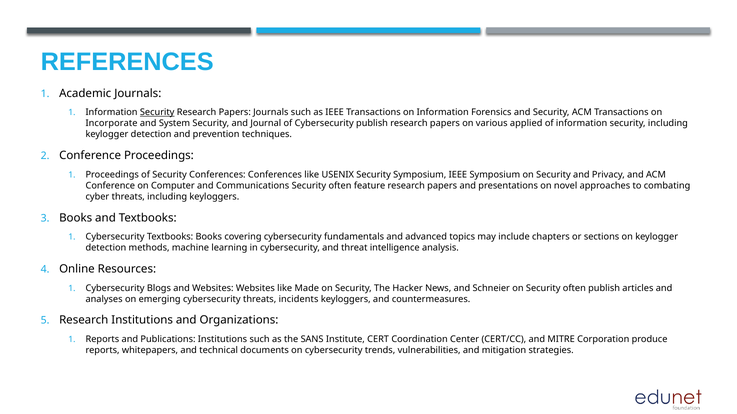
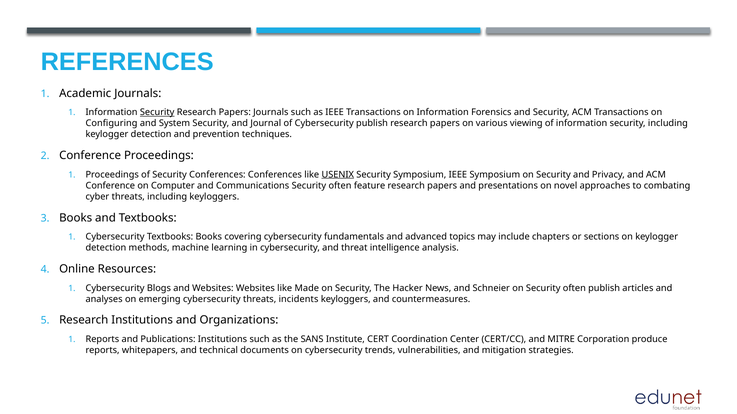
Incorporate: Incorporate -> Configuring
applied: applied -> viewing
USENIX underline: none -> present
